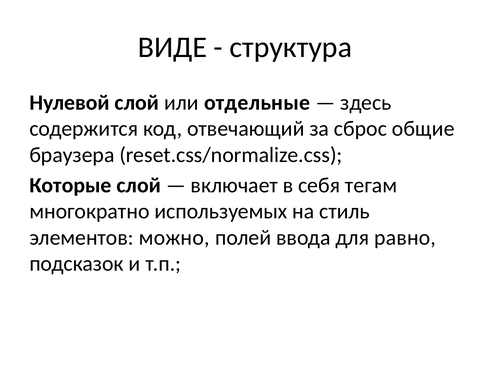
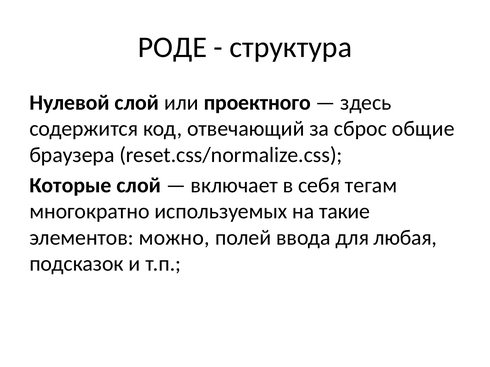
ВИДЕ: ВИДЕ -> РОДЕ
отдельные: отдельные -> проектного
стиль: стиль -> такие
равно: равно -> любая
